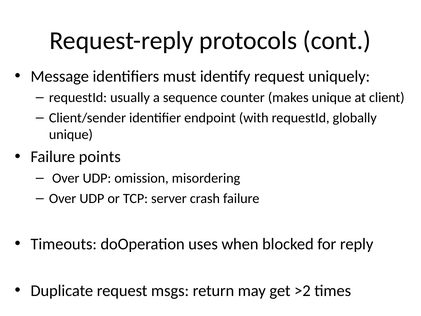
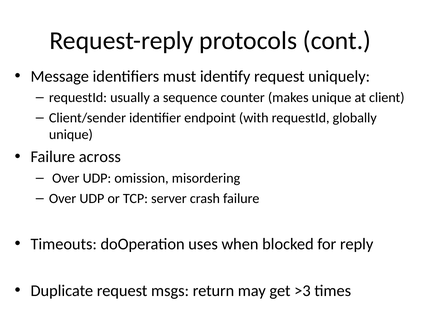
points: points -> across
>2: >2 -> >3
